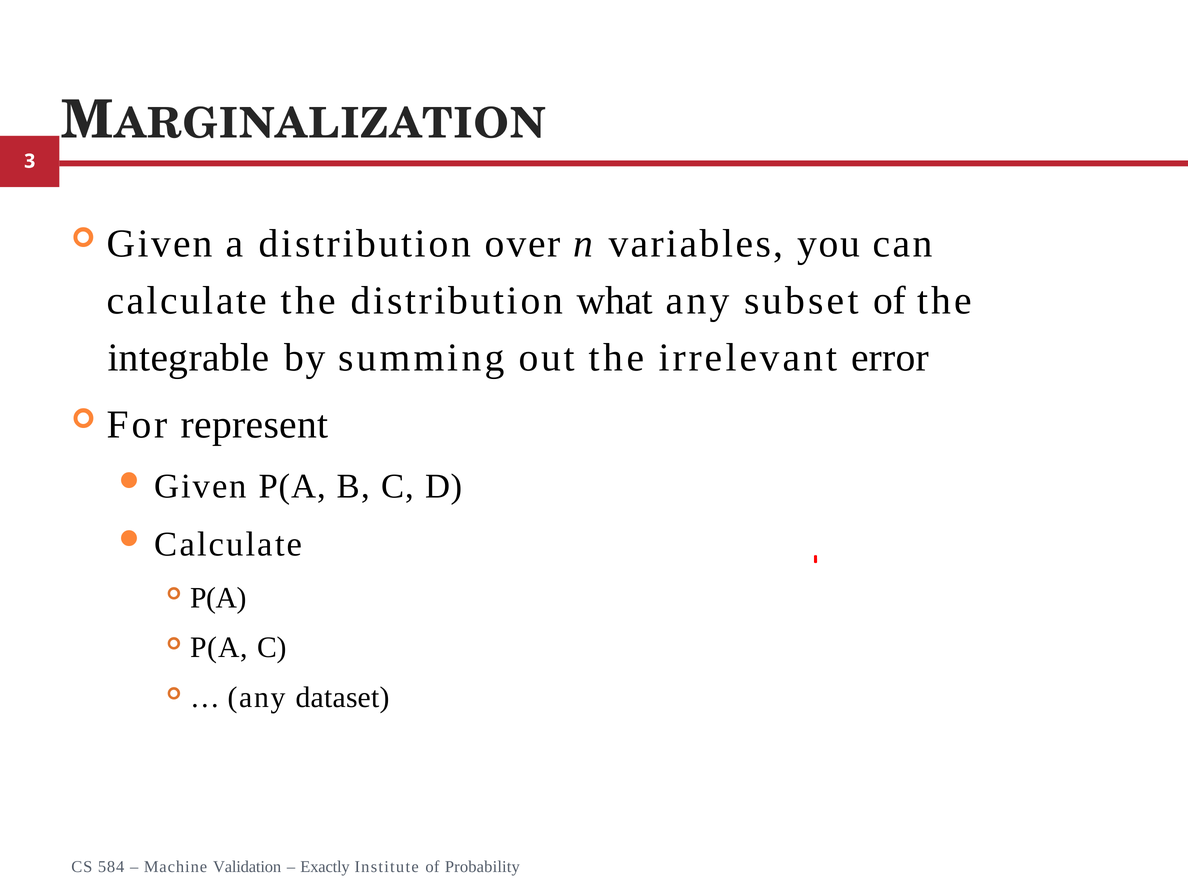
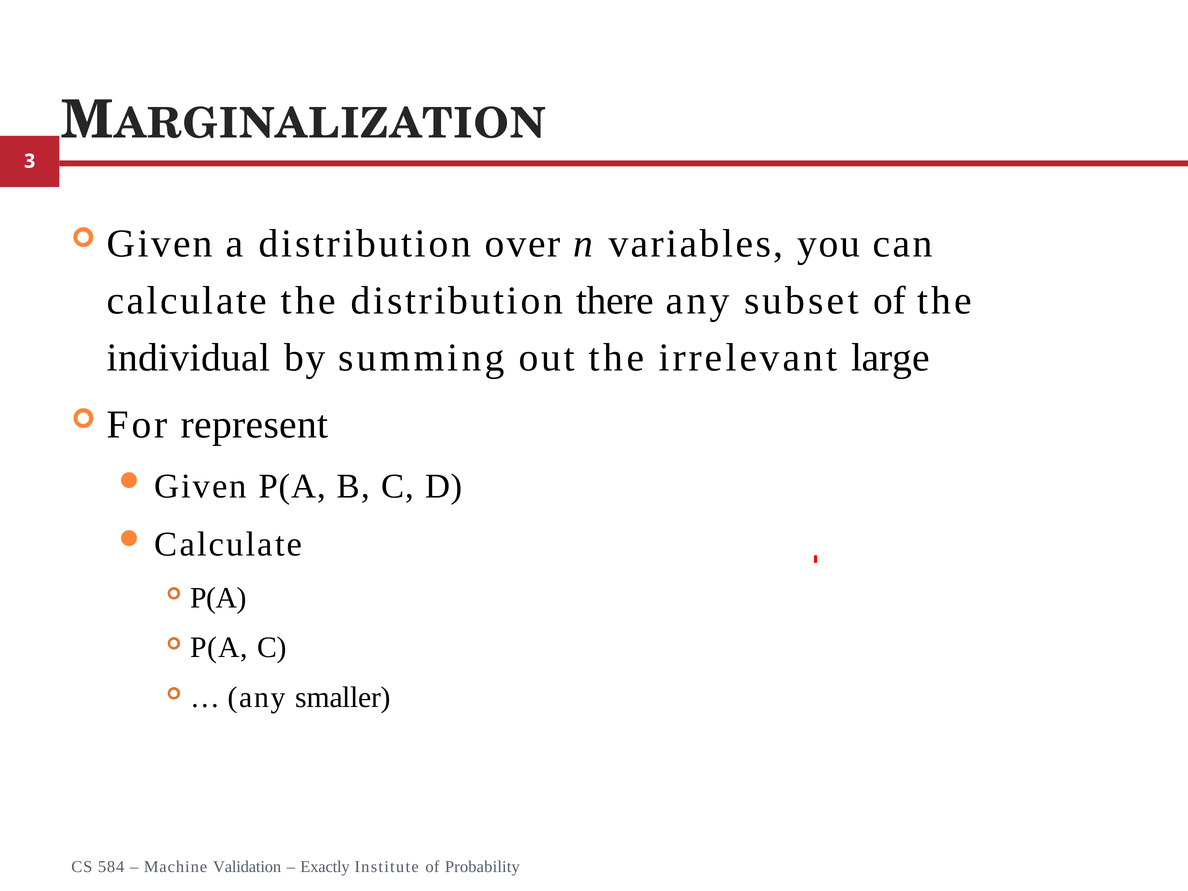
what: what -> there
integrable: integrable -> individual
error: error -> large
dataset: dataset -> smaller
